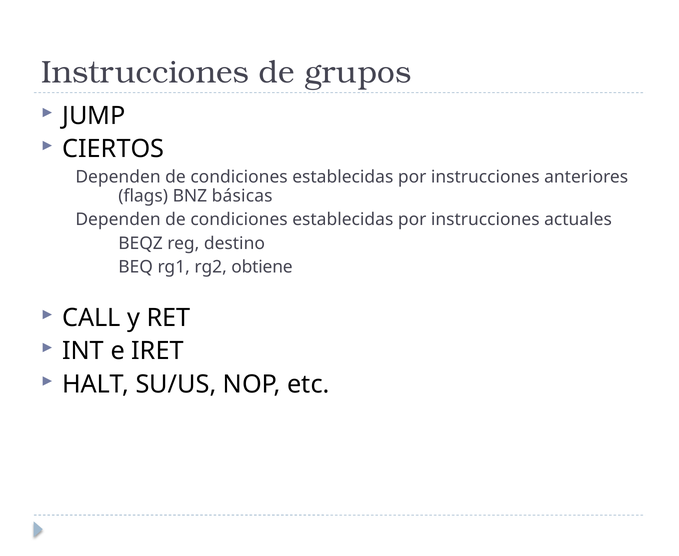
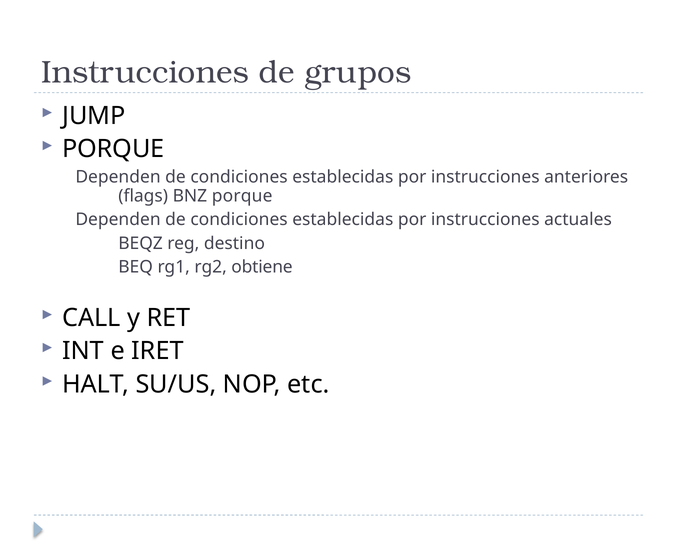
CIERTOS at (113, 149): CIERTOS -> PORQUE
BNZ básicas: básicas -> porque
